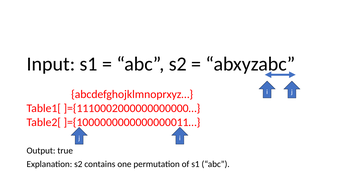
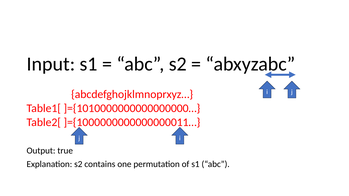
]={1110002000000000000…: ]={1110002000000000000… -> ]={1010000000000000000…
